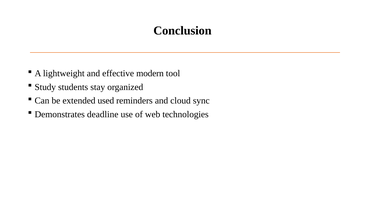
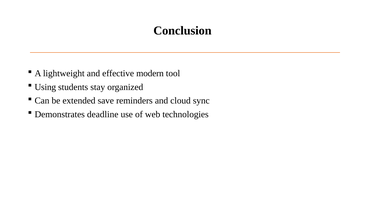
Study: Study -> Using
used: used -> save
